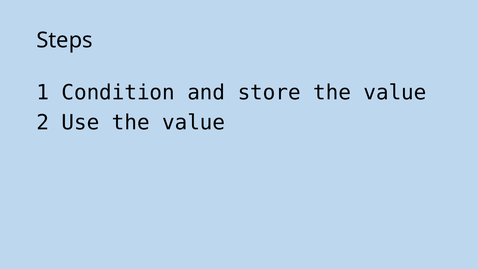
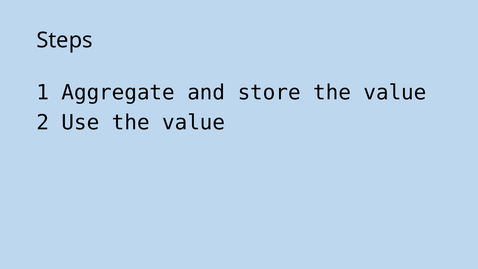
Condition: Condition -> Aggregate
